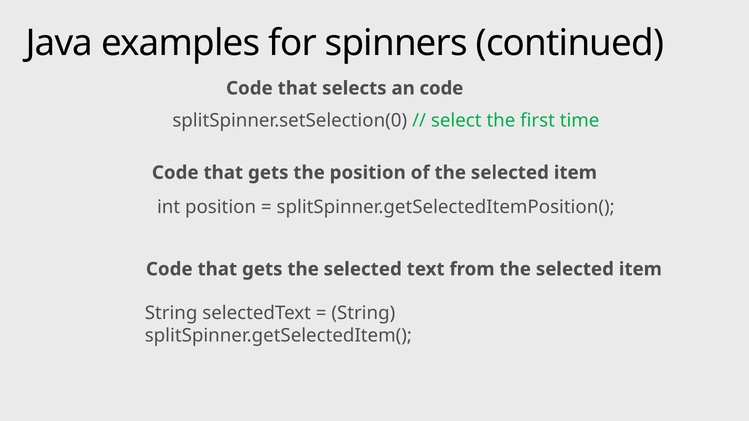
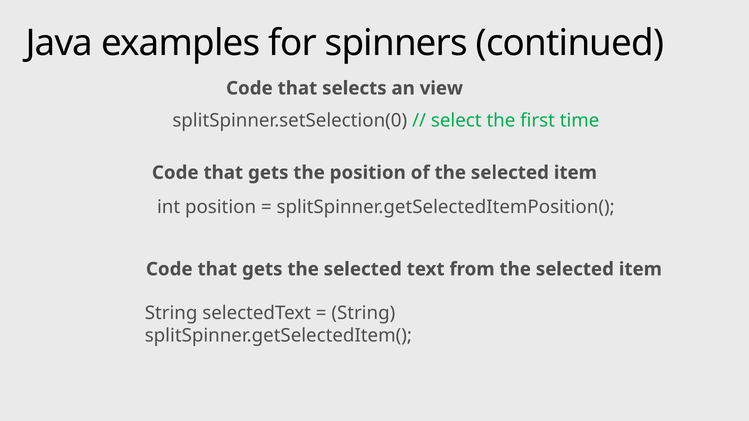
an code: code -> view
